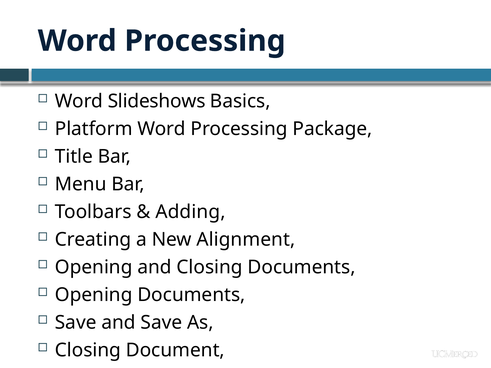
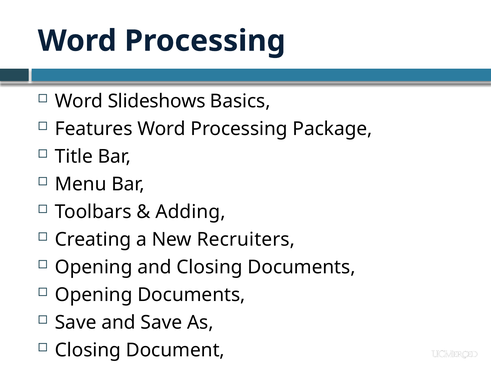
Platform: Platform -> Features
Alignment: Alignment -> Recruiters
